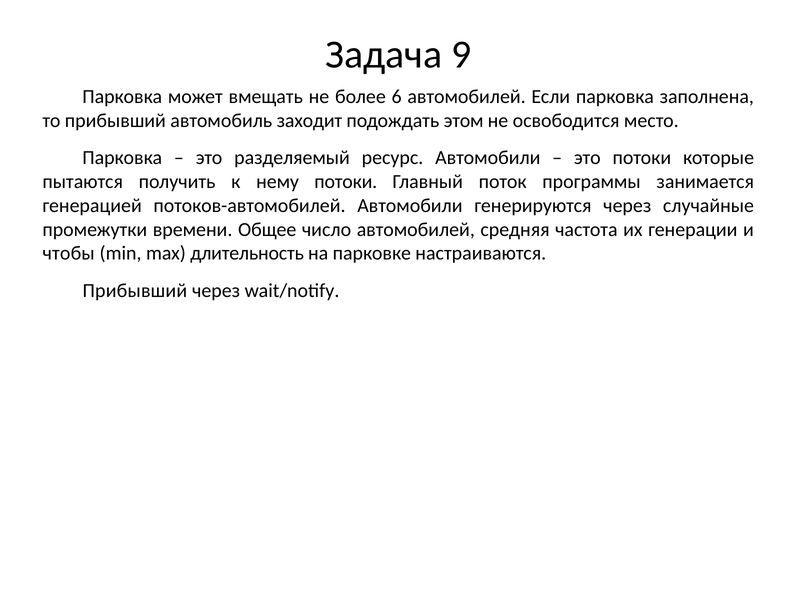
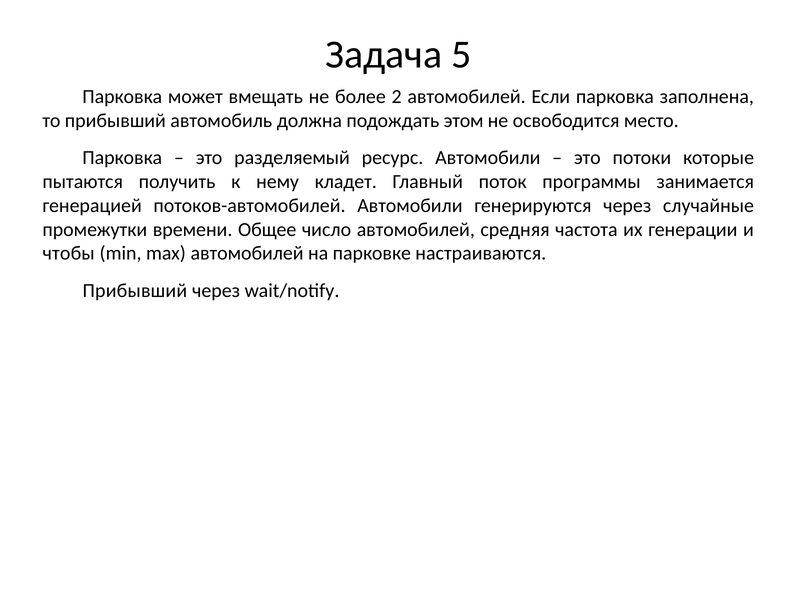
9: 9 -> 5
6: 6 -> 2
заходит: заходит -> должна
нему потоки: потоки -> кладет
max длительность: длительность -> автомобилей
